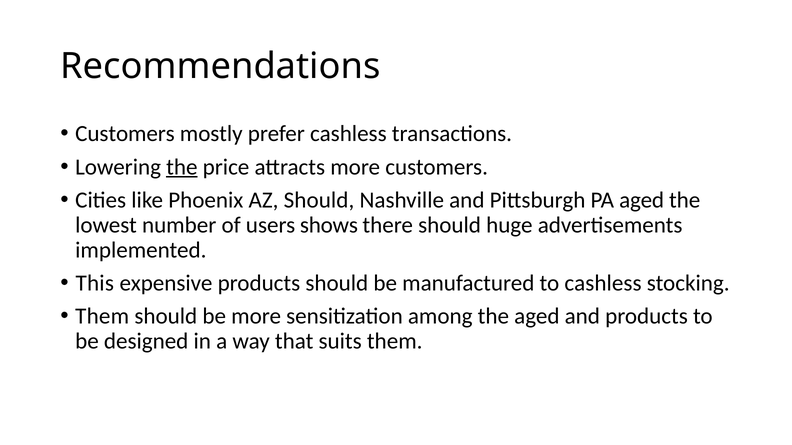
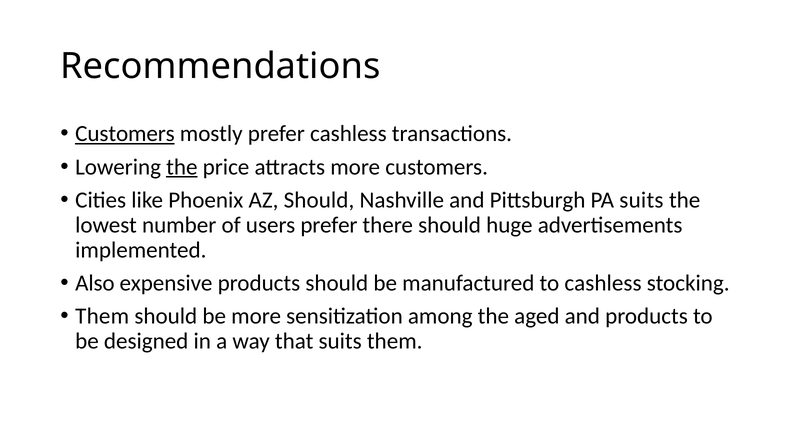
Customers at (125, 134) underline: none -> present
PA aged: aged -> suits
users shows: shows -> prefer
This: This -> Also
